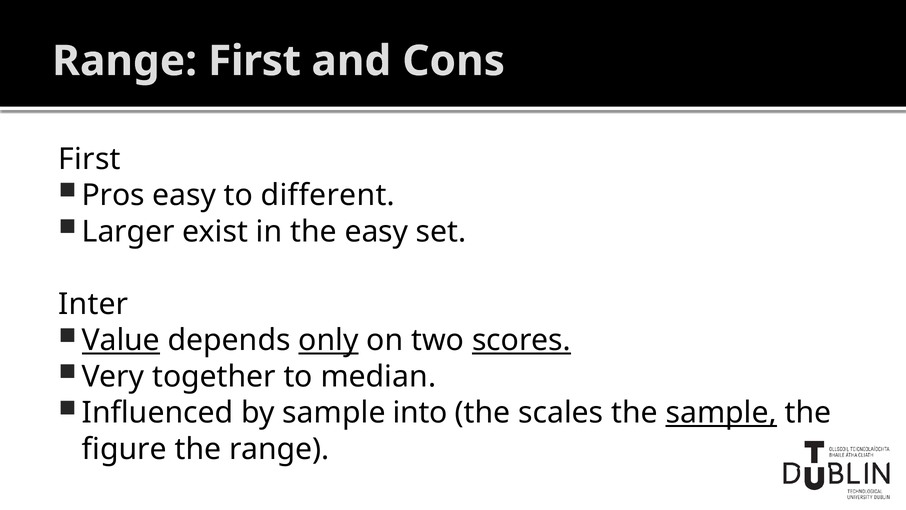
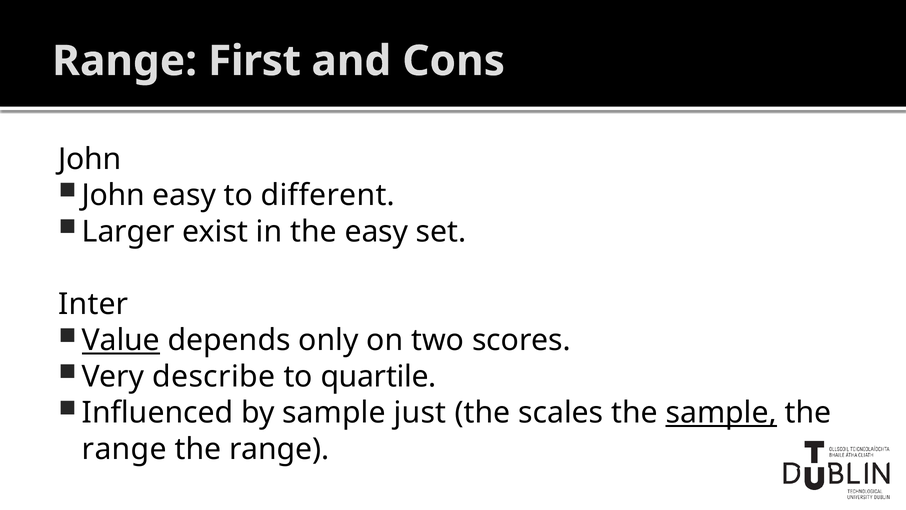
First at (90, 159): First -> John
Pros at (113, 195): Pros -> John
only underline: present -> none
scores underline: present -> none
together: together -> describe
median: median -> quartile
into: into -> just
figure at (124, 449): figure -> range
